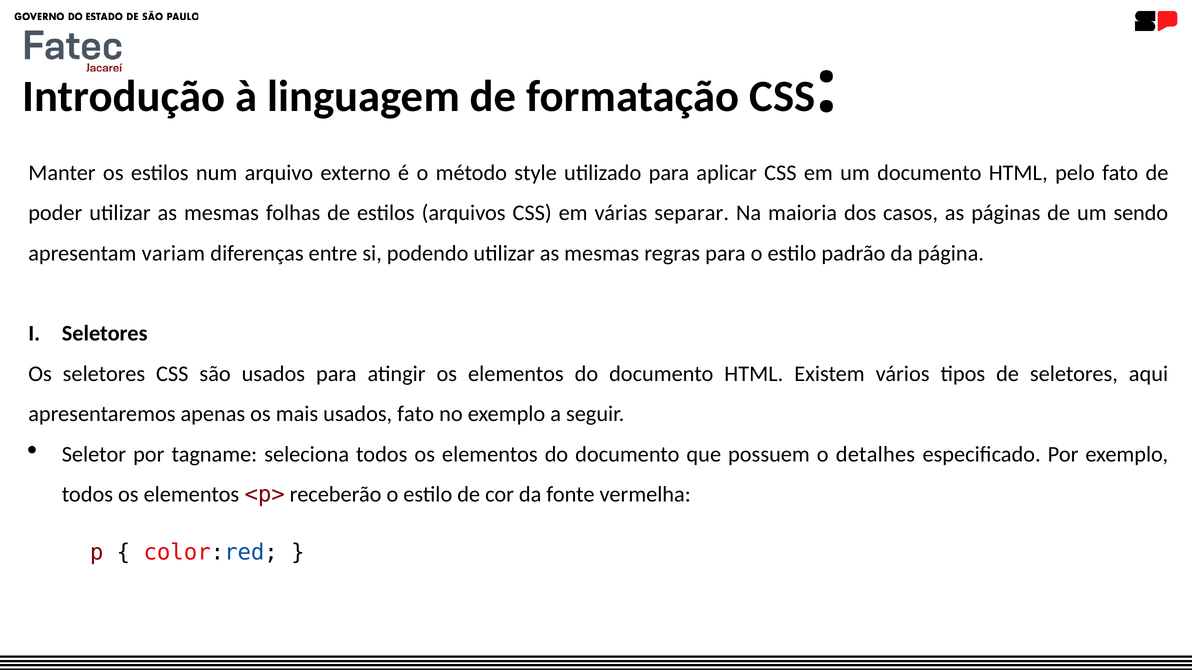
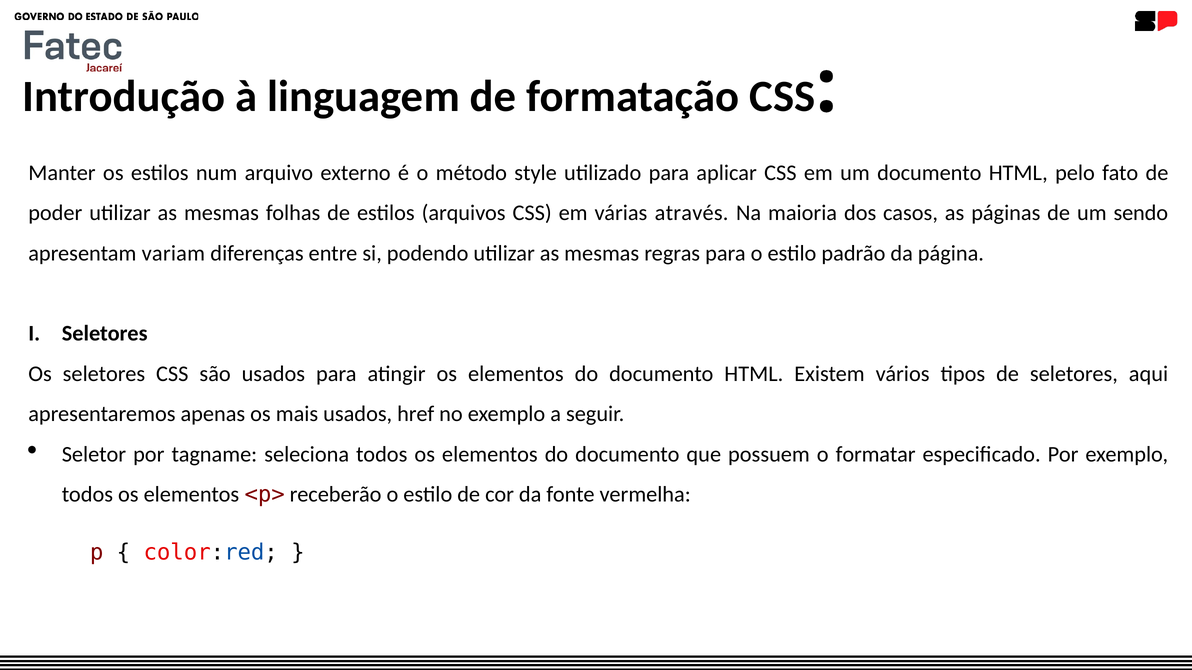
separar: separar -> através
usados fato: fato -> href
detalhes: detalhes -> formatar
